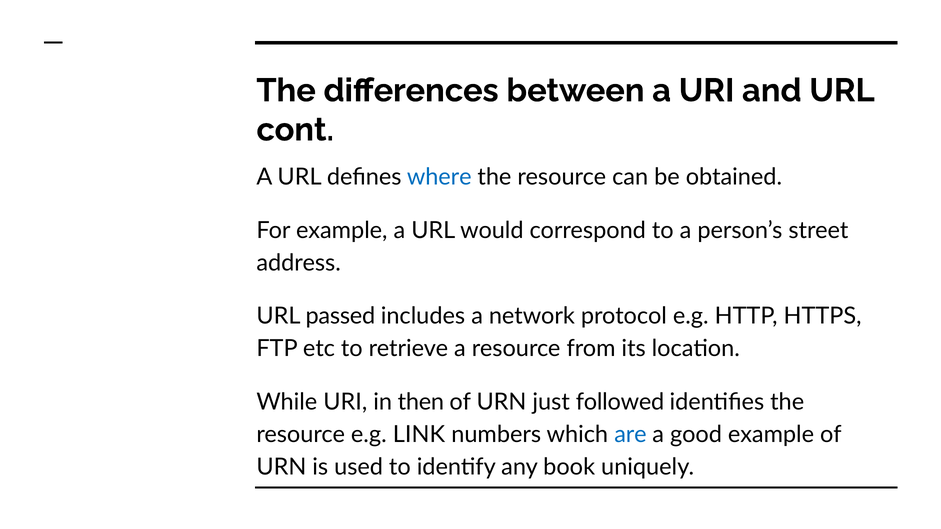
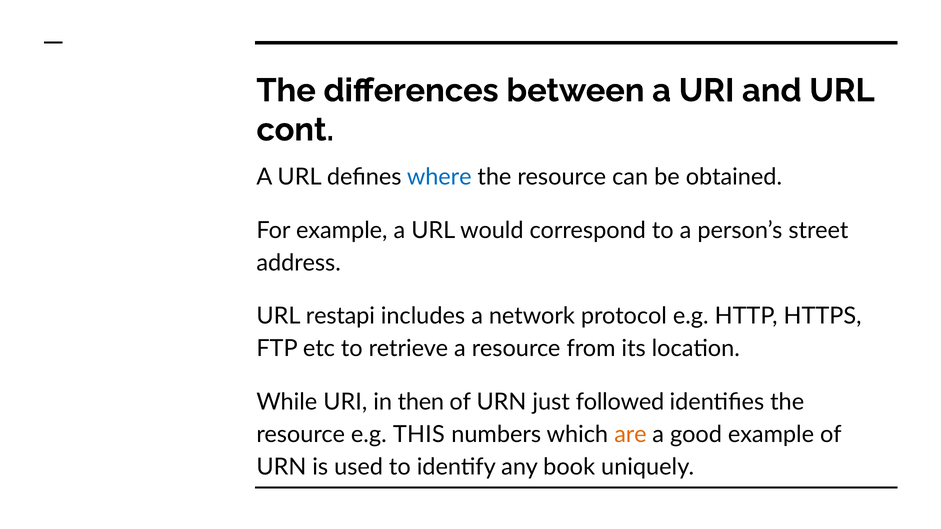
passed: passed -> restapi
LINK: LINK -> THIS
are colour: blue -> orange
